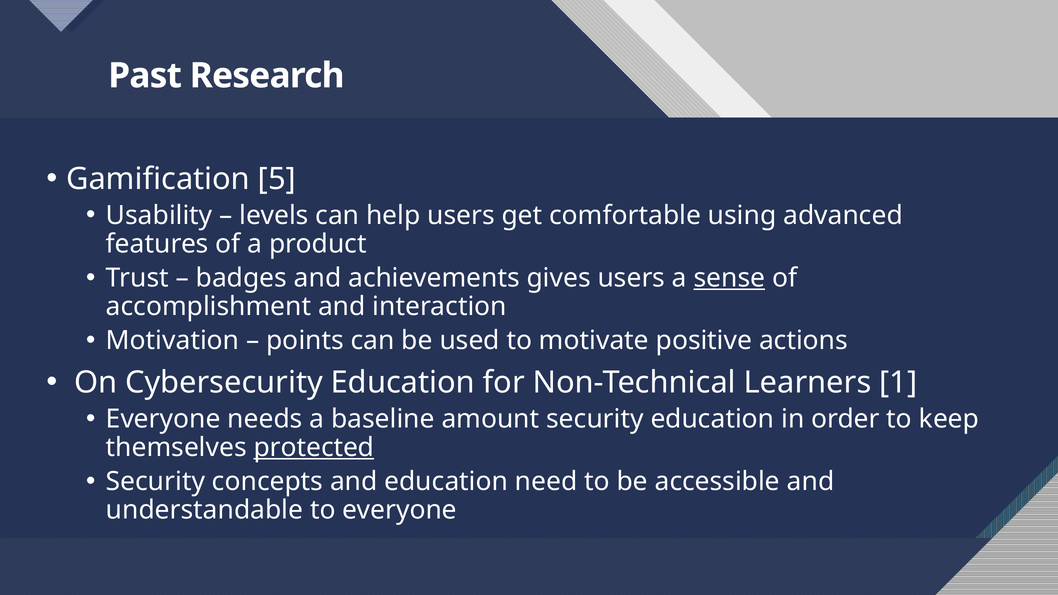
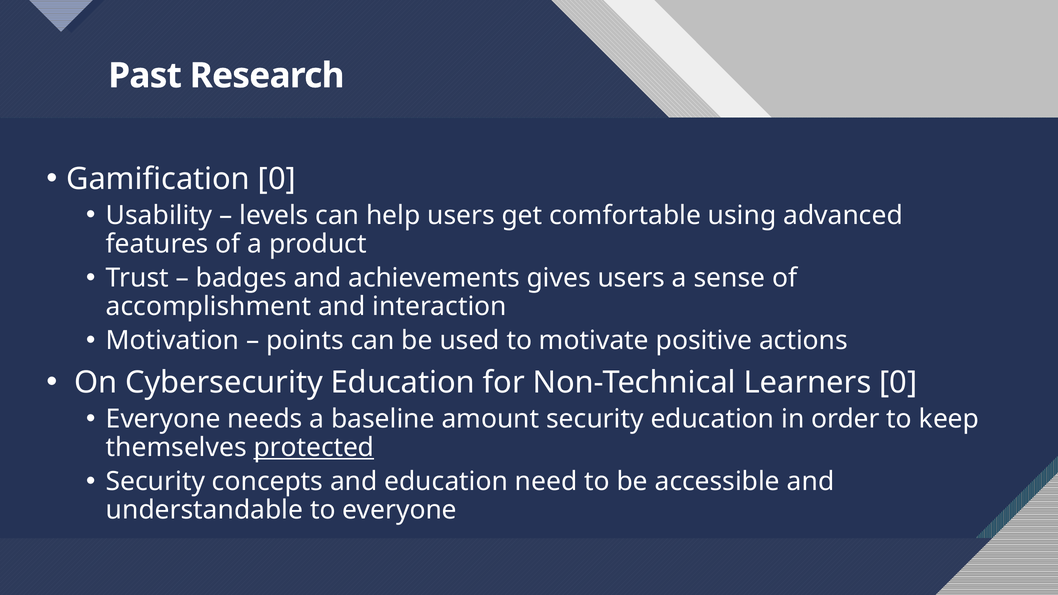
Gamification 5: 5 -> 0
sense underline: present -> none
Learners 1: 1 -> 0
